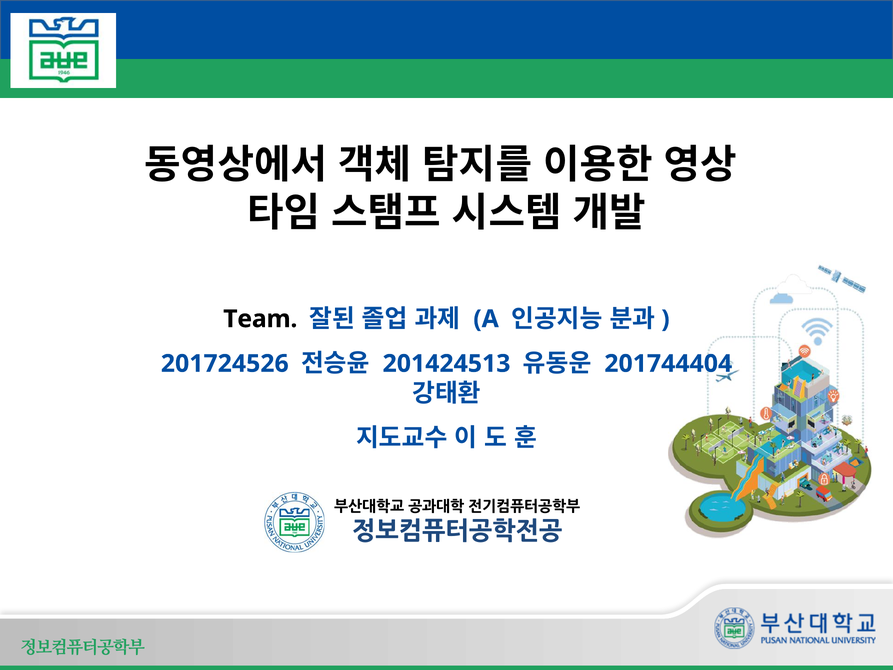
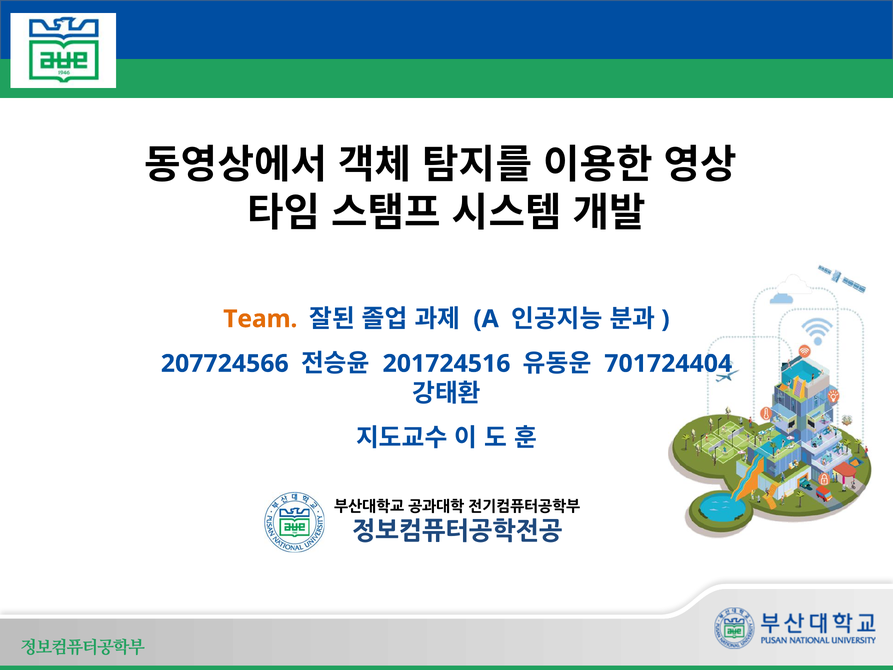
Team colour: black -> orange
201724526: 201724526 -> 207724566
201424513: 201424513 -> 201724516
201744404: 201744404 -> 701724404
